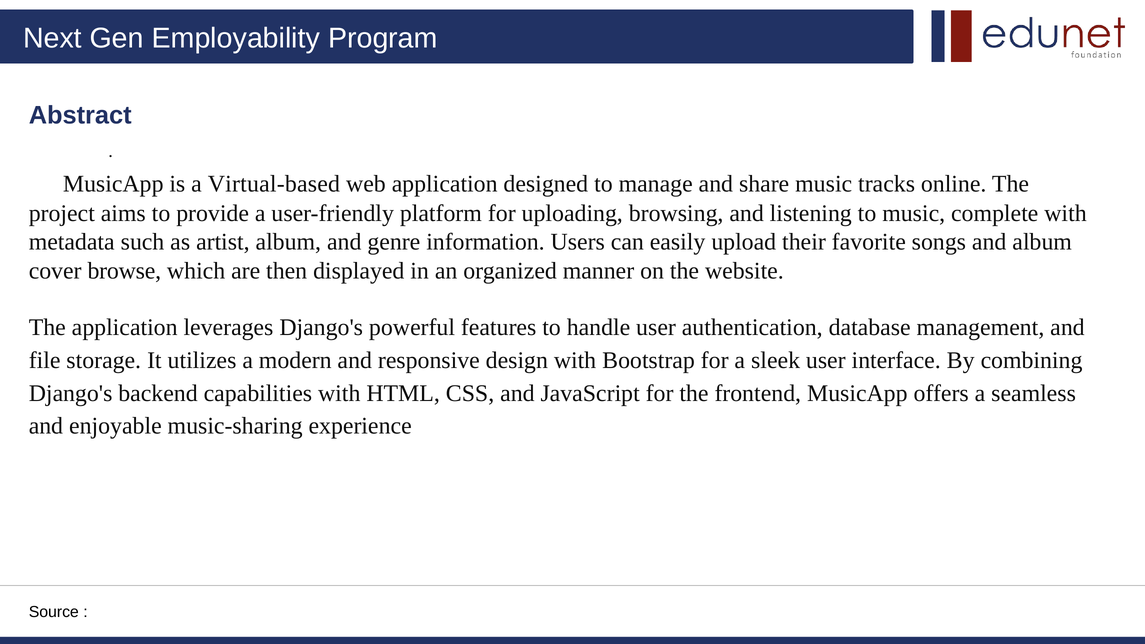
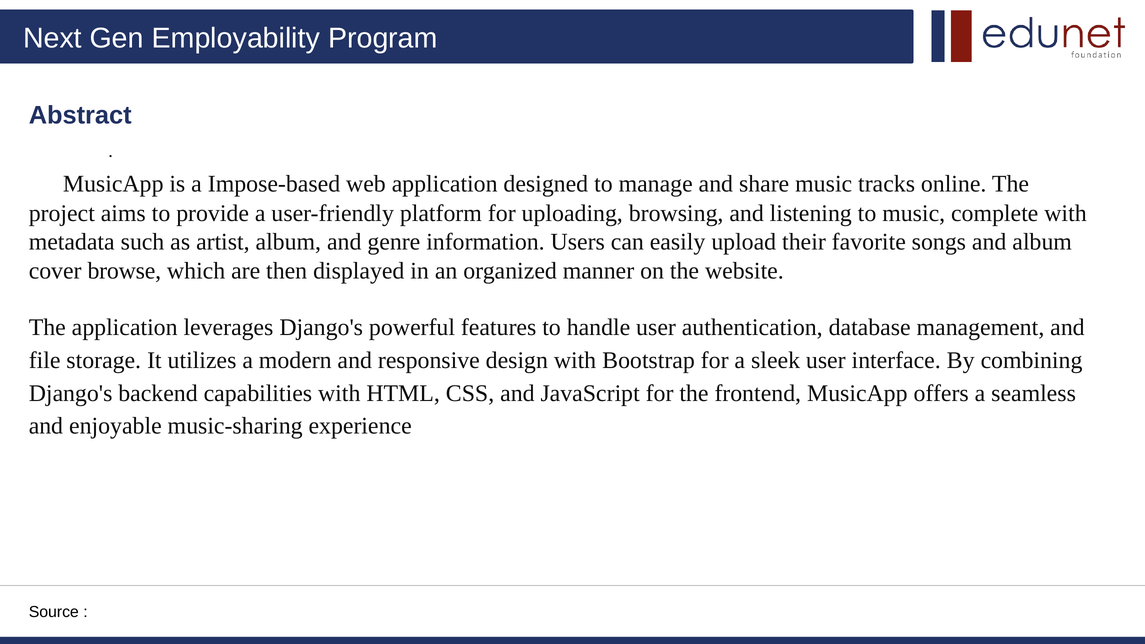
Virtual-based: Virtual-based -> Impose-based
